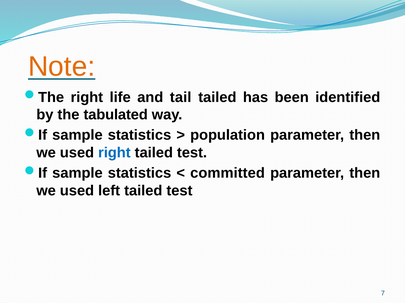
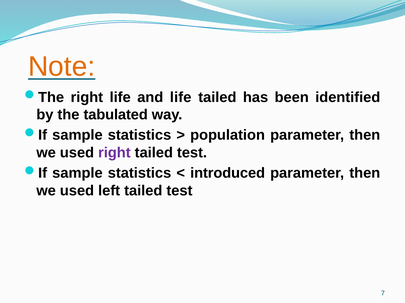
and tail: tail -> life
right at (114, 153) colour: blue -> purple
committed: committed -> introduced
